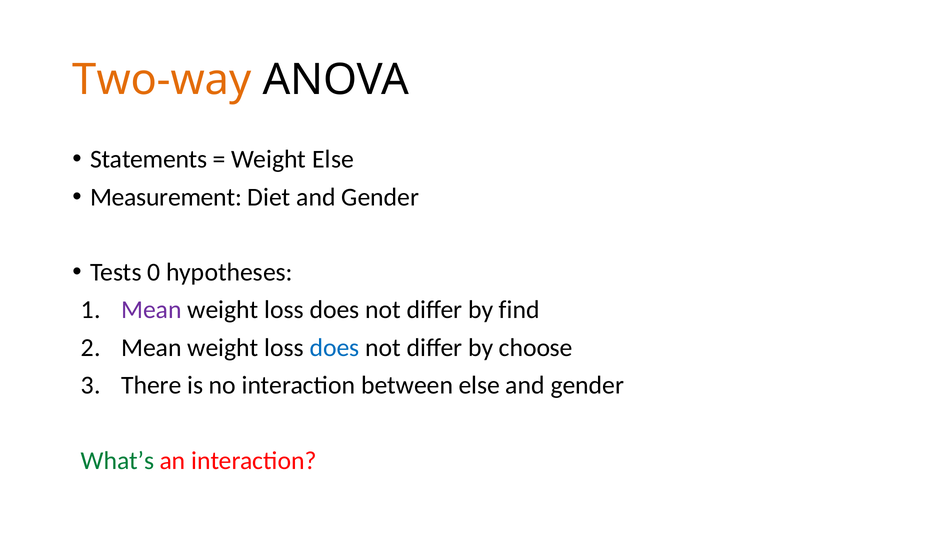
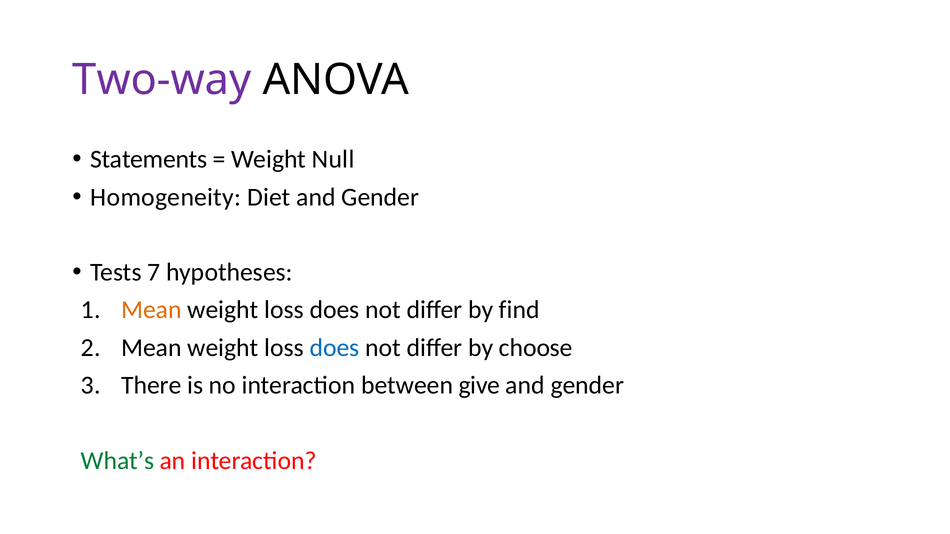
Two-way colour: orange -> purple
Weight Else: Else -> Null
Measurement: Measurement -> Homogeneity
0: 0 -> 7
Mean at (151, 310) colour: purple -> orange
between else: else -> give
